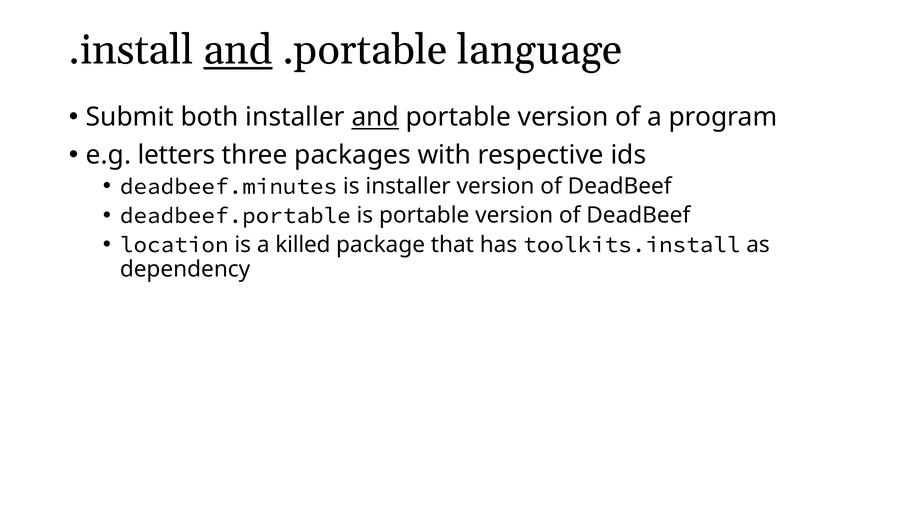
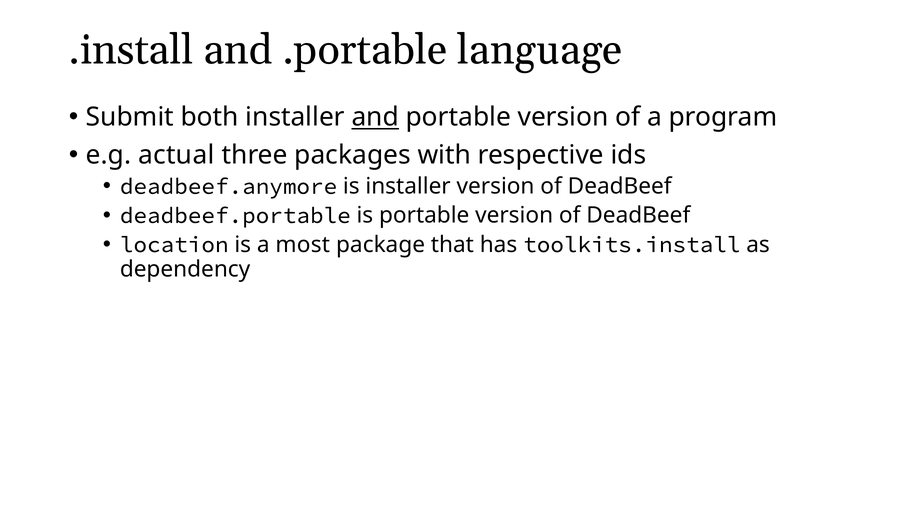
and at (238, 50) underline: present -> none
letters: letters -> actual
deadbeef.minutes: deadbeef.minutes -> deadbeef.anymore
killed: killed -> most
